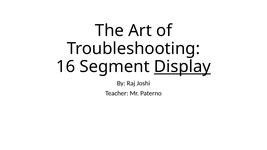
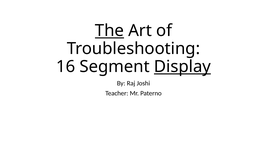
The underline: none -> present
